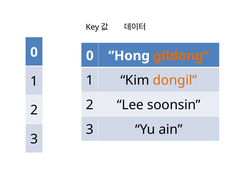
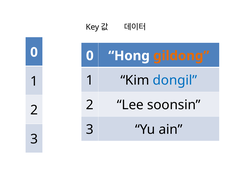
dongil colour: orange -> blue
